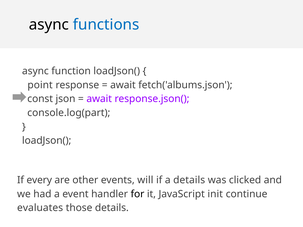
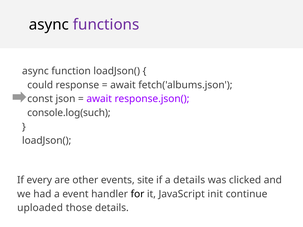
functions colour: blue -> purple
point: point -> could
console.log(part: console.log(part -> console.log(such
will: will -> site
evaluates: evaluates -> uploaded
